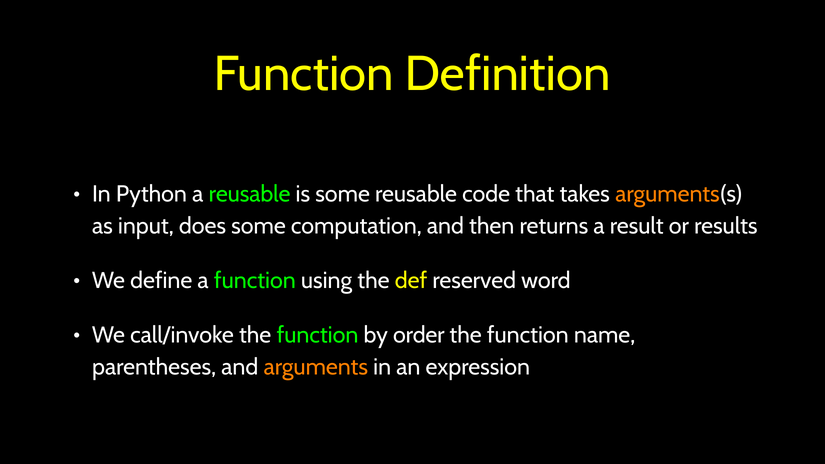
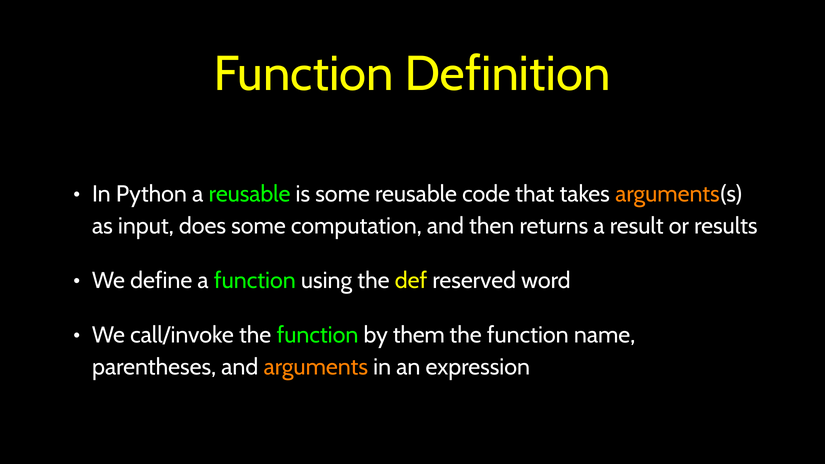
order: order -> them
